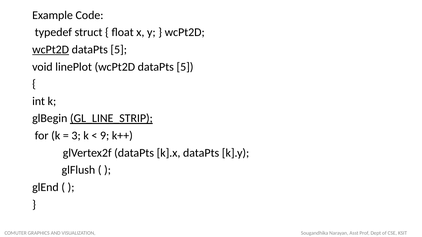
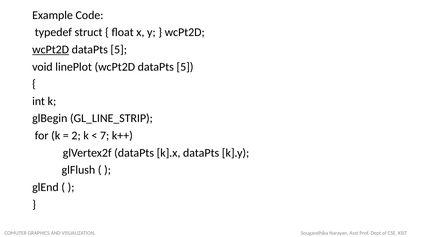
GL_LINE_STRIP underline: present -> none
3: 3 -> 2
9: 9 -> 7
